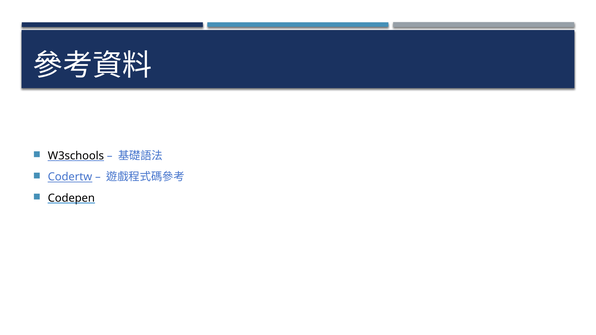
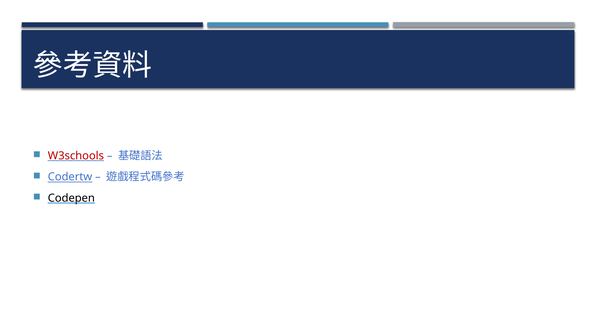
W3schools colour: black -> red
